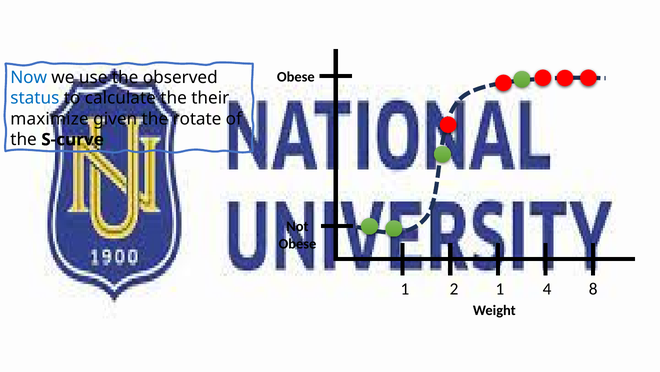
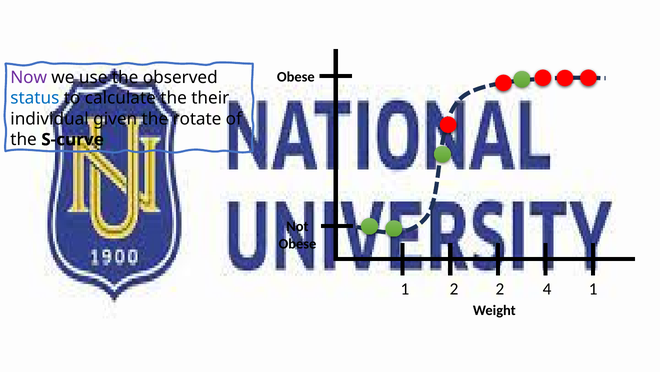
Now colour: blue -> purple
maximize: maximize -> individual
4 8: 8 -> 1
2 1: 1 -> 2
